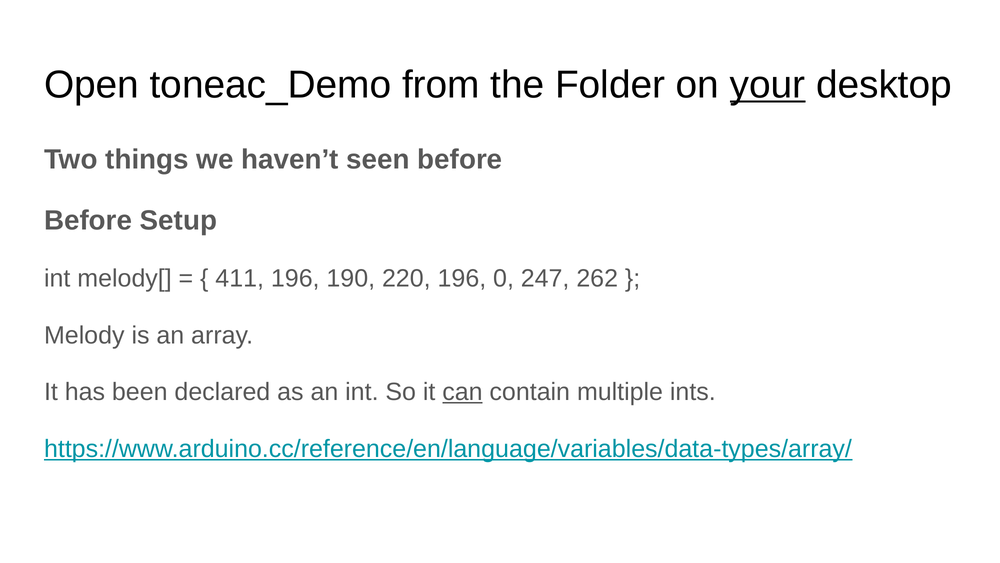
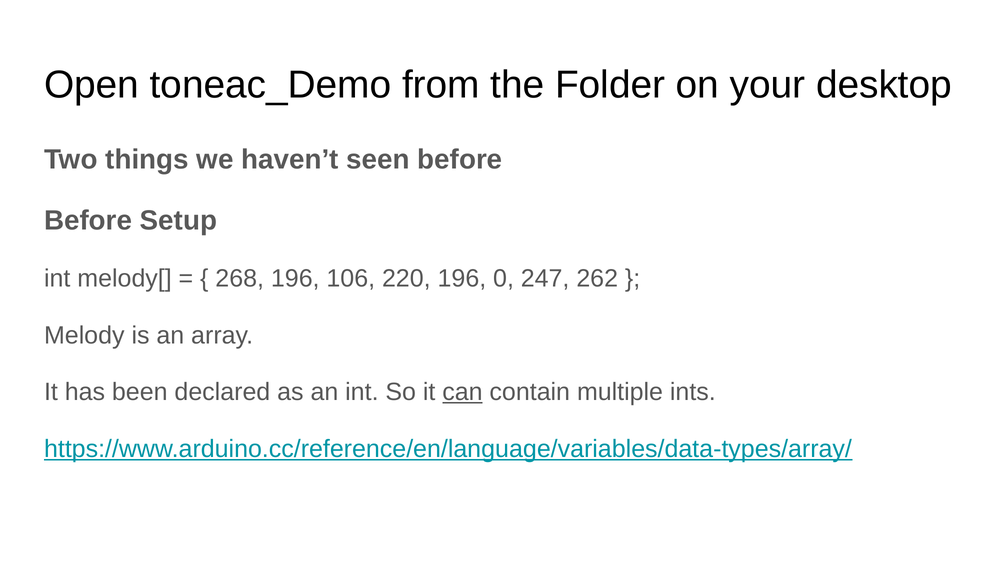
your underline: present -> none
411: 411 -> 268
190: 190 -> 106
